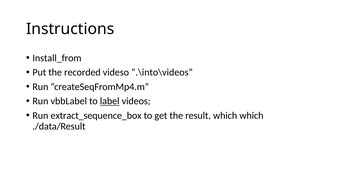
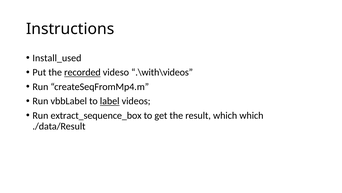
Install_from: Install_from -> Install_used
recorded underline: none -> present
.\into\videos: .\into\videos -> .\with\videos
